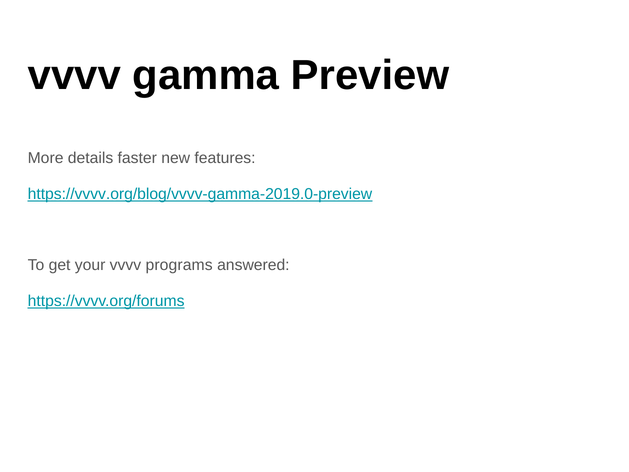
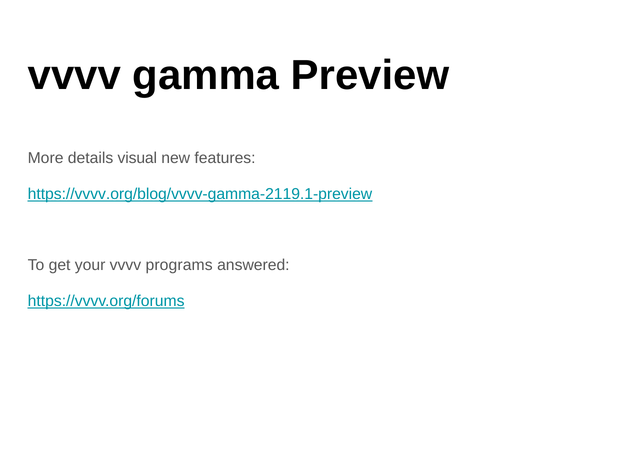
faster: faster -> visual
https://vvvv.org/blog/vvvv-gamma-2019.0-preview: https://vvvv.org/blog/vvvv-gamma-2019.0-preview -> https://vvvv.org/blog/vvvv-gamma-2119.1-preview
